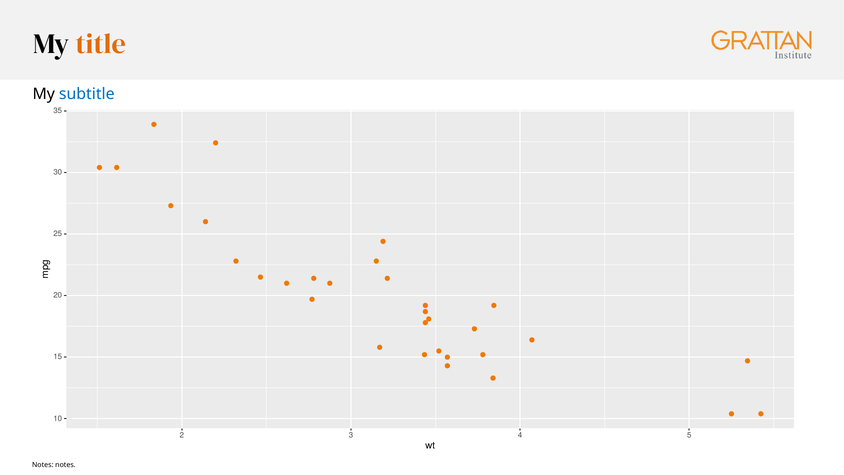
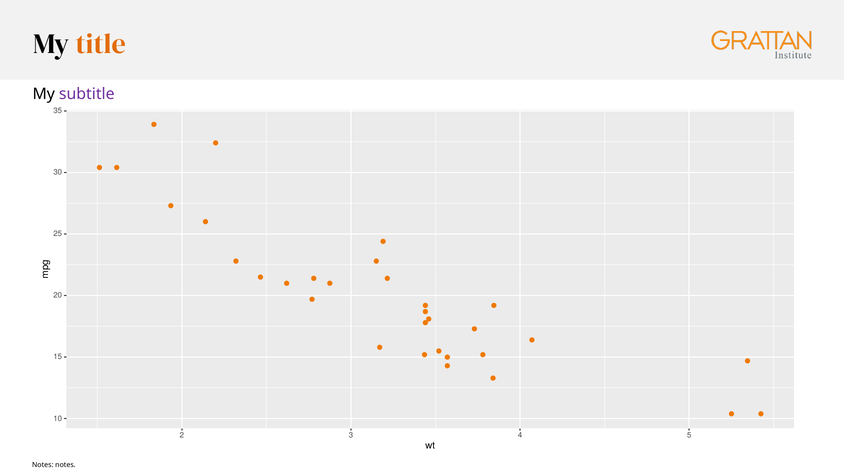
subtitle colour: blue -> purple
